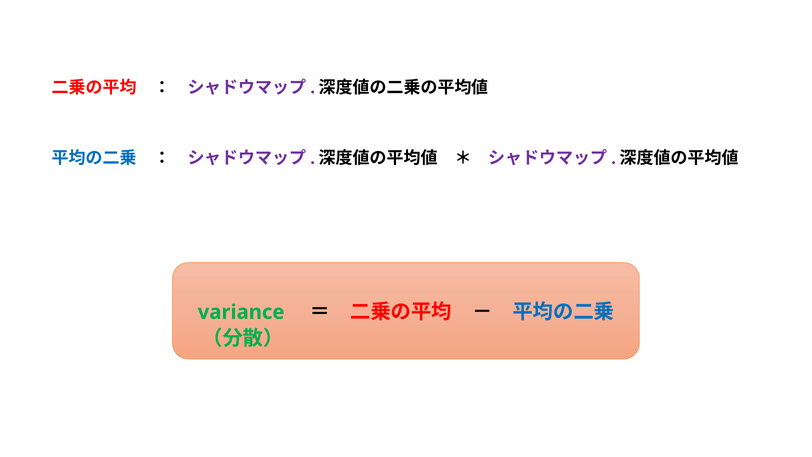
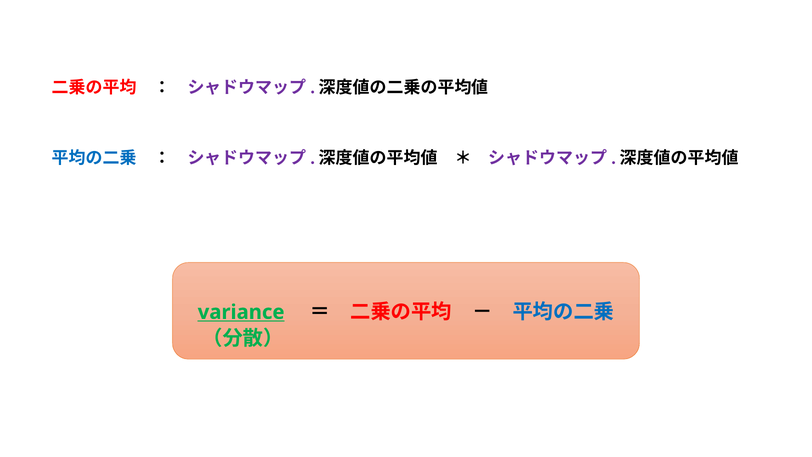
variance underline: none -> present
